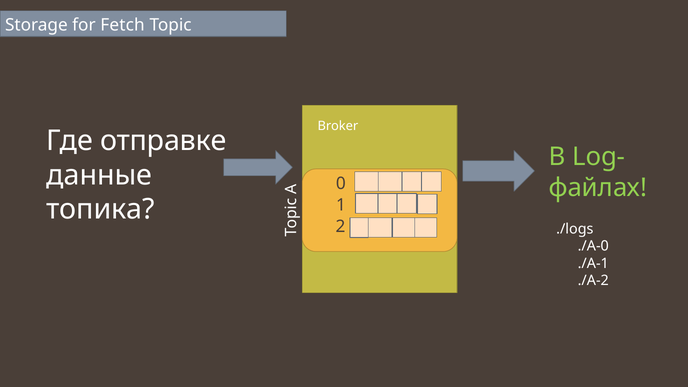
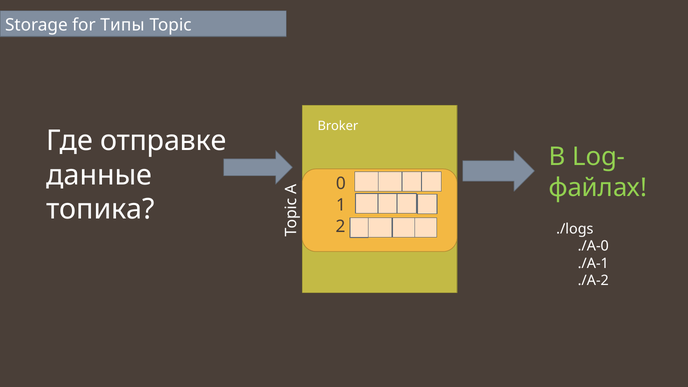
Fetch: Fetch -> Типы
